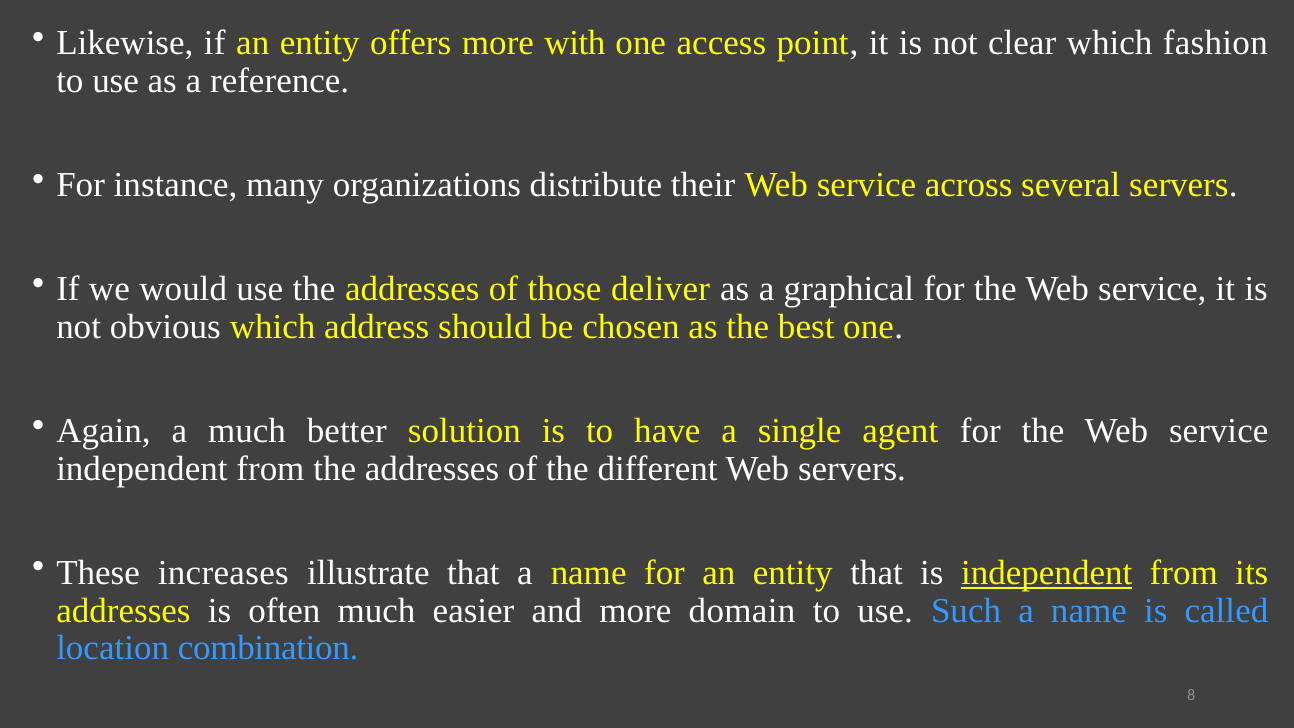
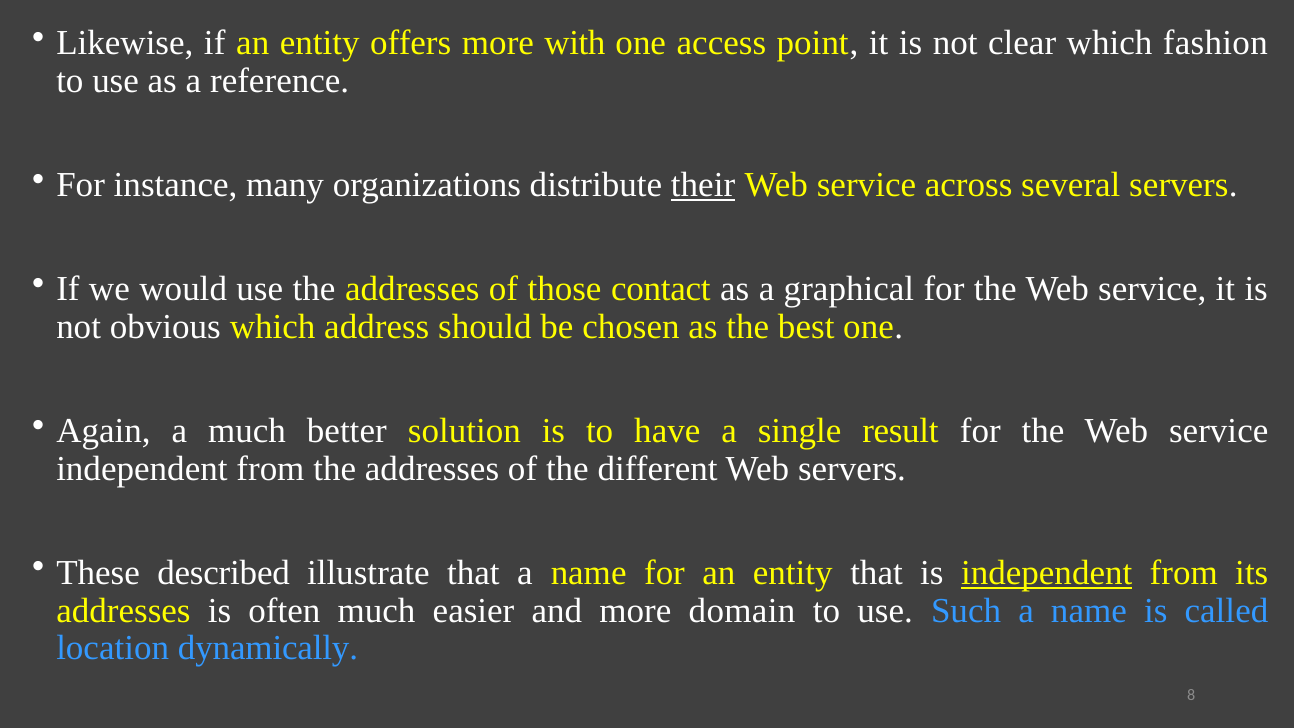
their underline: none -> present
deliver: deliver -> contact
agent: agent -> result
increases: increases -> described
combination: combination -> dynamically
